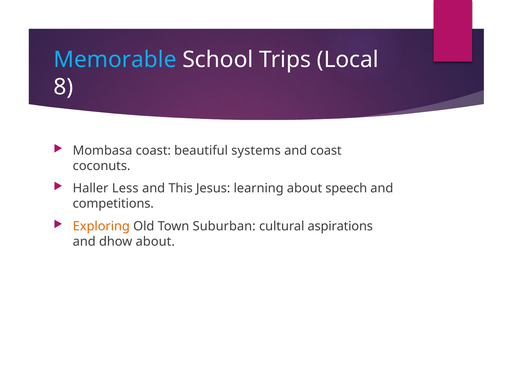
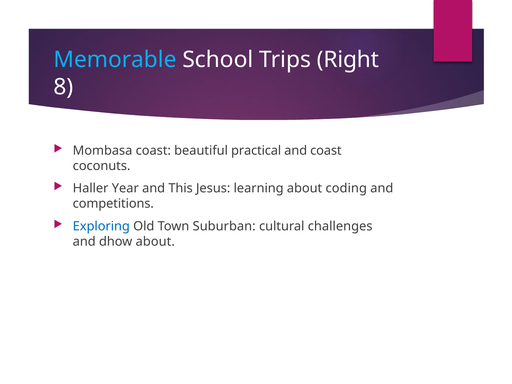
Local: Local -> Right
systems: systems -> practical
Less: Less -> Year
speech: speech -> coding
Exploring colour: orange -> blue
aspirations: aspirations -> challenges
